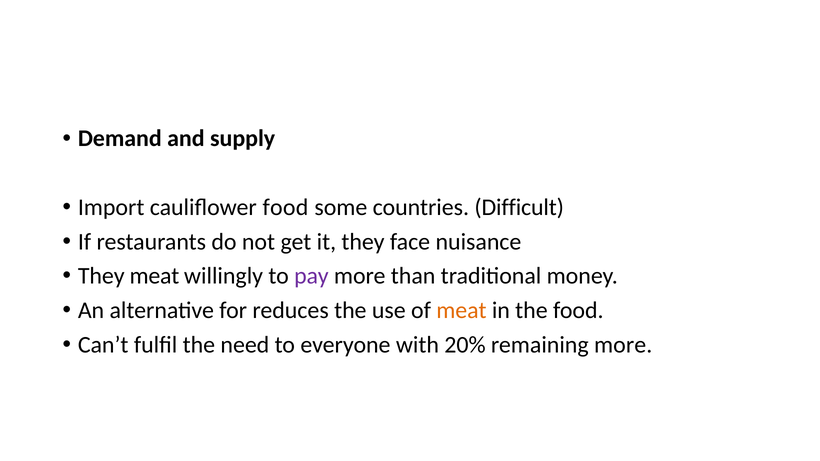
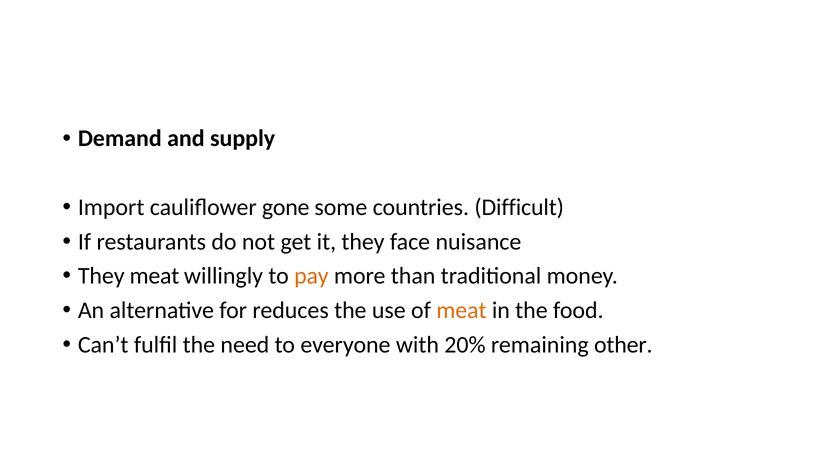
cauliflower food: food -> gone
pay colour: purple -> orange
remaining more: more -> other
